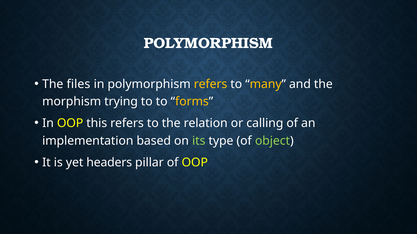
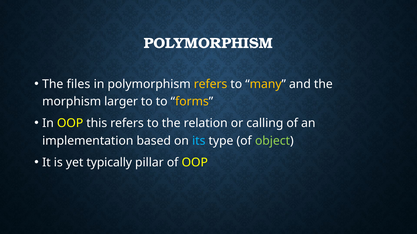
trying: trying -> larger
its colour: light green -> light blue
headers: headers -> typically
